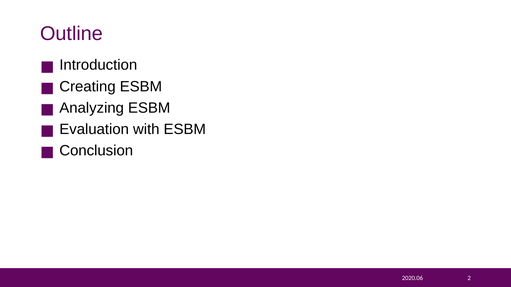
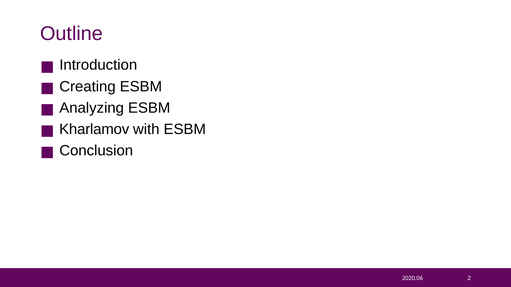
Evaluation: Evaluation -> Kharlamov
